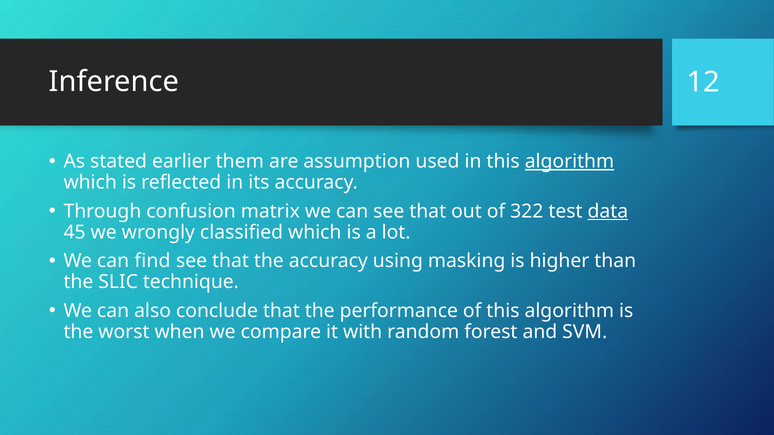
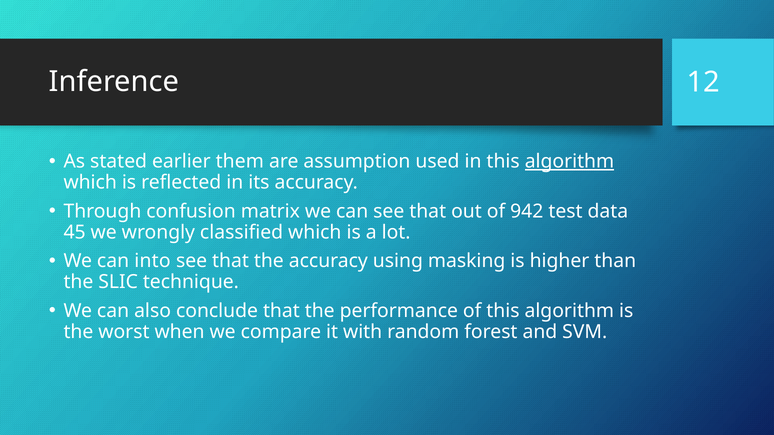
322: 322 -> 942
data underline: present -> none
find: find -> into
